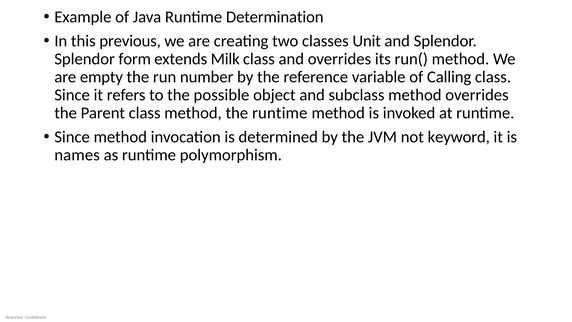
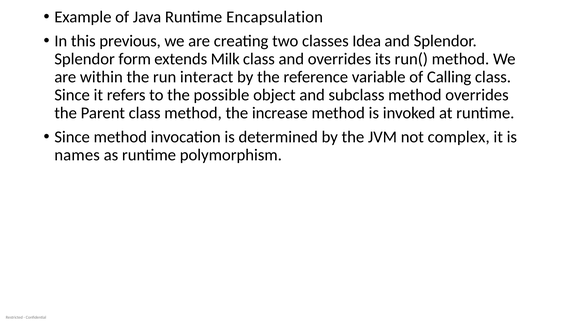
Determination: Determination -> Encapsulation
Unit: Unit -> Idea
empty: empty -> within
number: number -> interact
the runtime: runtime -> increase
keyword: keyword -> complex
